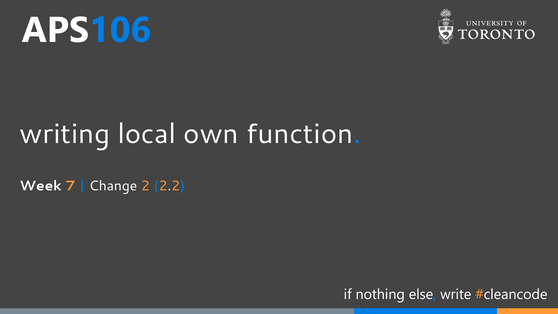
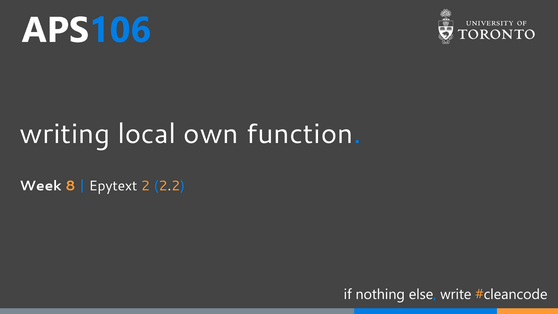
7: 7 -> 8
Change: Change -> Epytext
